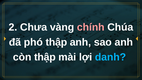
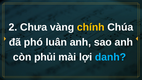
chính colour: pink -> yellow
phó thập: thập -> luân
còn thập: thập -> phủi
